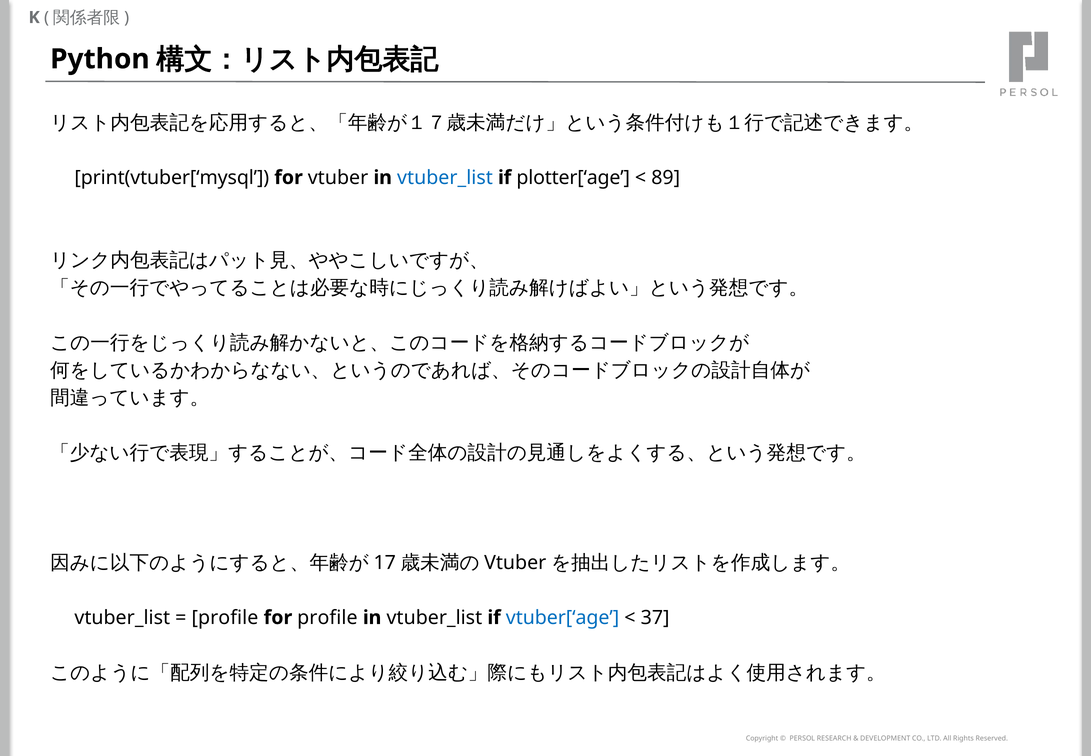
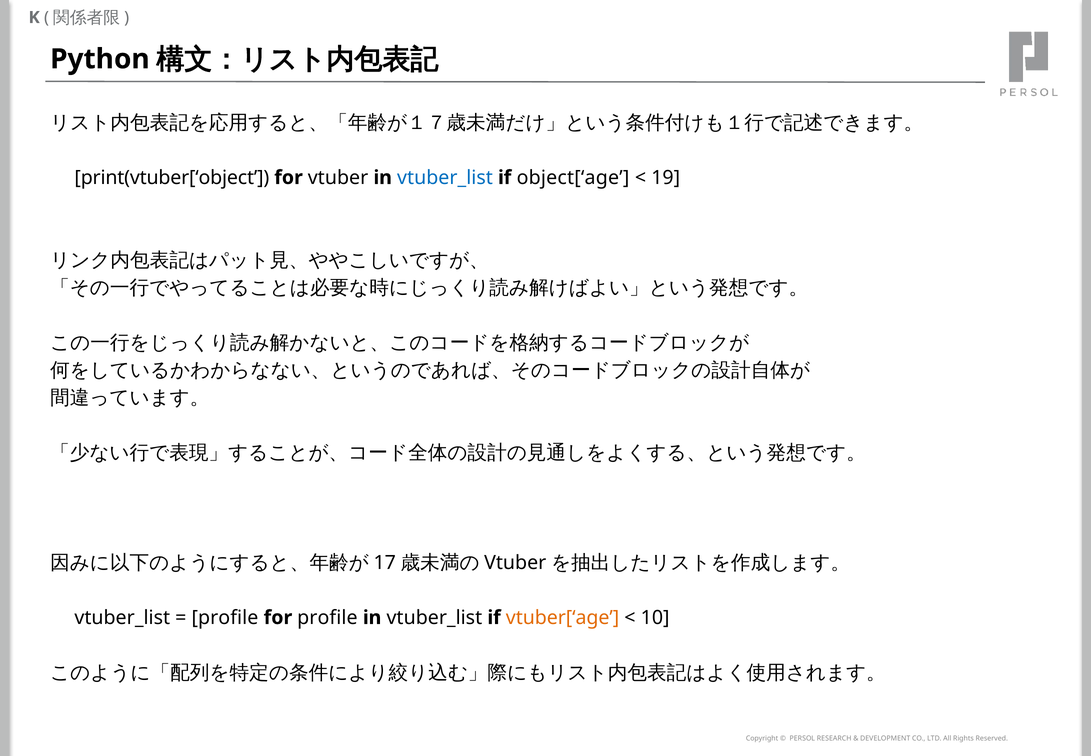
print(vtuber[‘mysql: print(vtuber[‘mysql -> print(vtuber[‘object
plotter[‘age: plotter[‘age -> object[‘age
89: 89 -> 19
vtuber[‘age colour: blue -> orange
37: 37 -> 10
